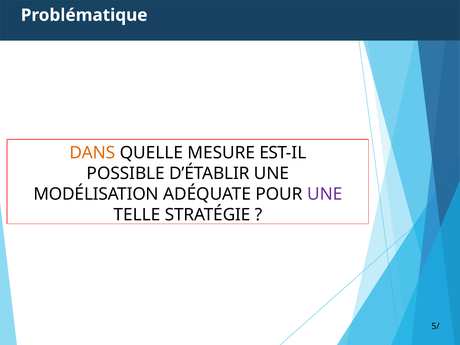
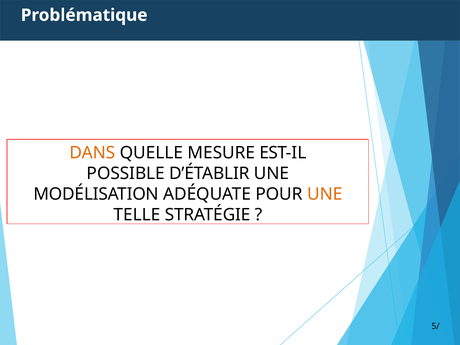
UNE at (325, 194) colour: purple -> orange
